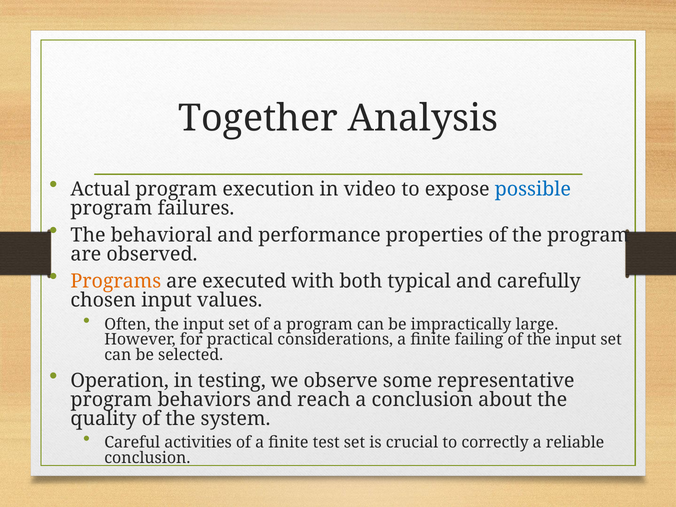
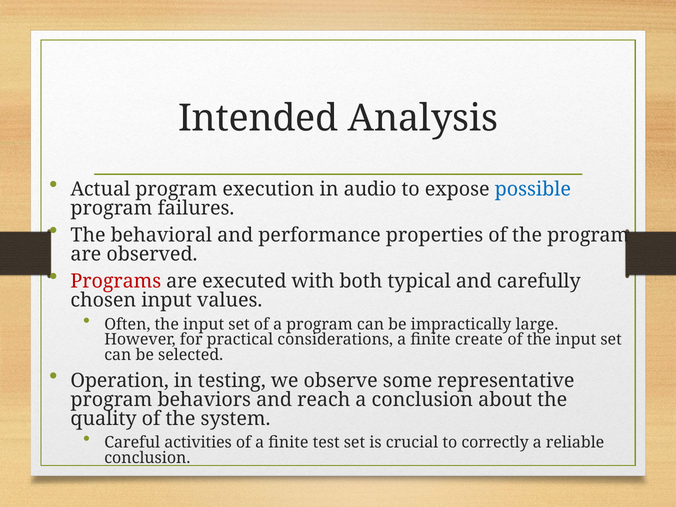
Together: Together -> Intended
video: video -> audio
Programs colour: orange -> red
failing: failing -> create
